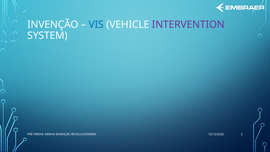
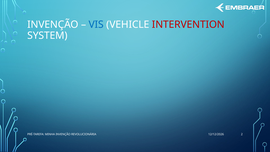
INTERVENTION colour: purple -> red
